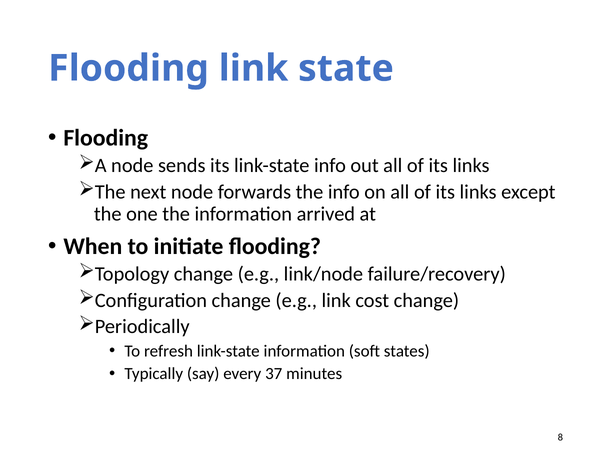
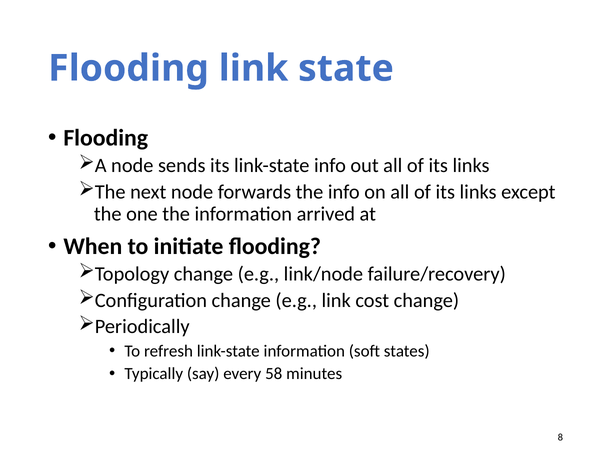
37: 37 -> 58
